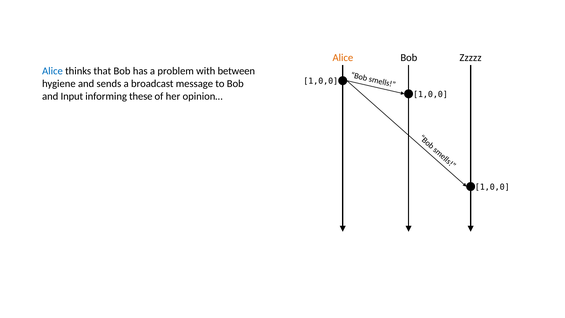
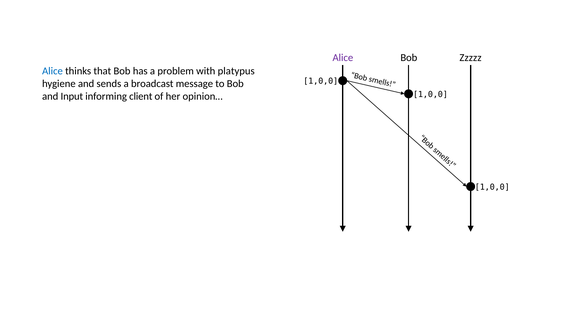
Alice at (343, 58) colour: orange -> purple
between: between -> platypus
these: these -> client
